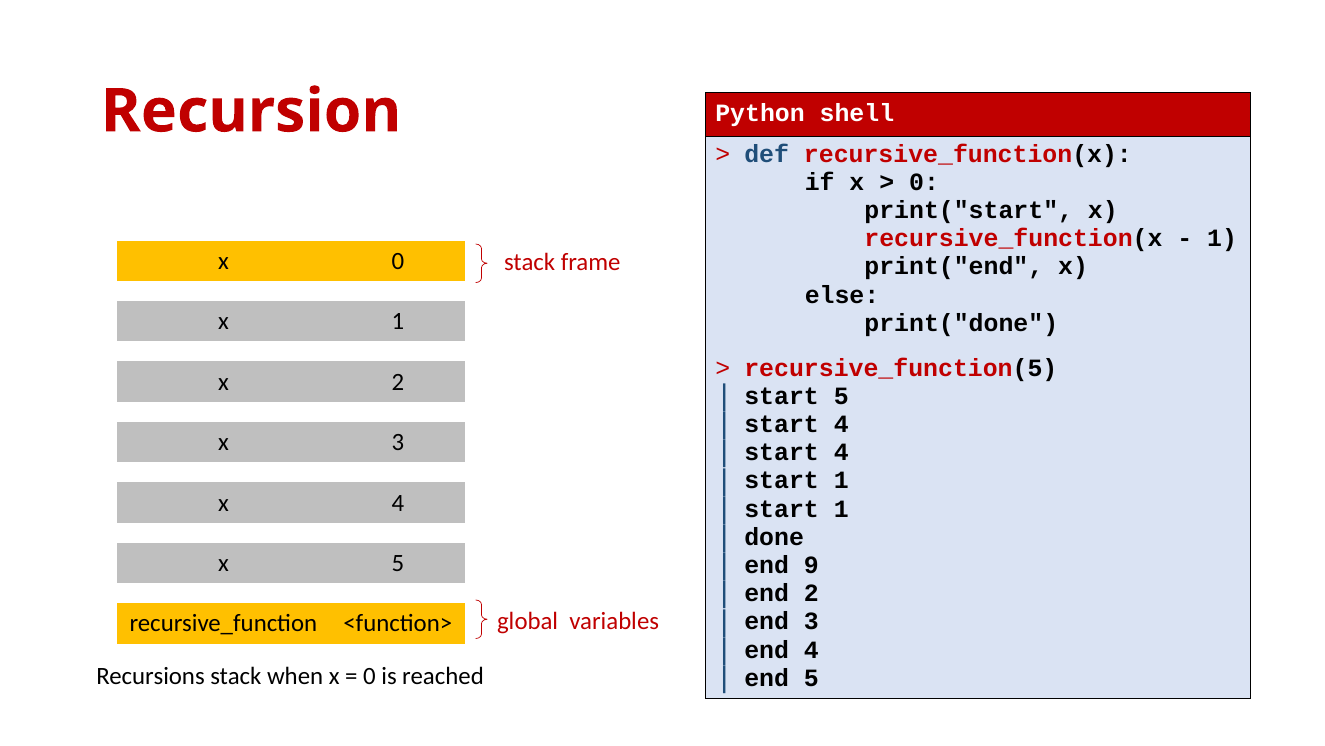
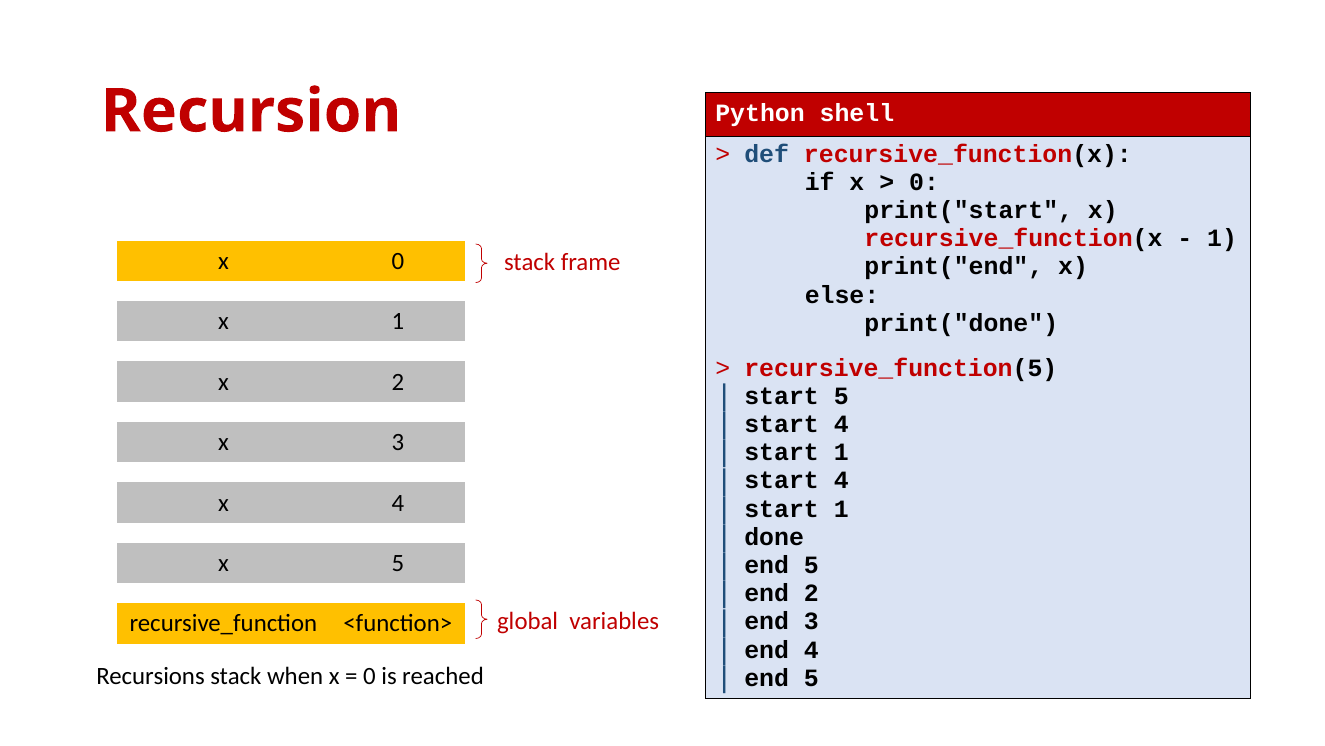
4 at (841, 452): 4 -> 1
1 at (841, 480): 1 -> 4
9 at (811, 565): 9 -> 5
